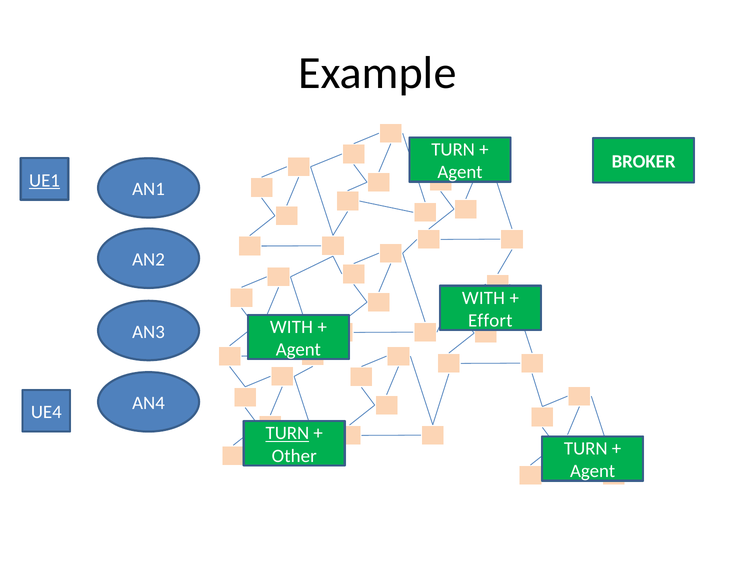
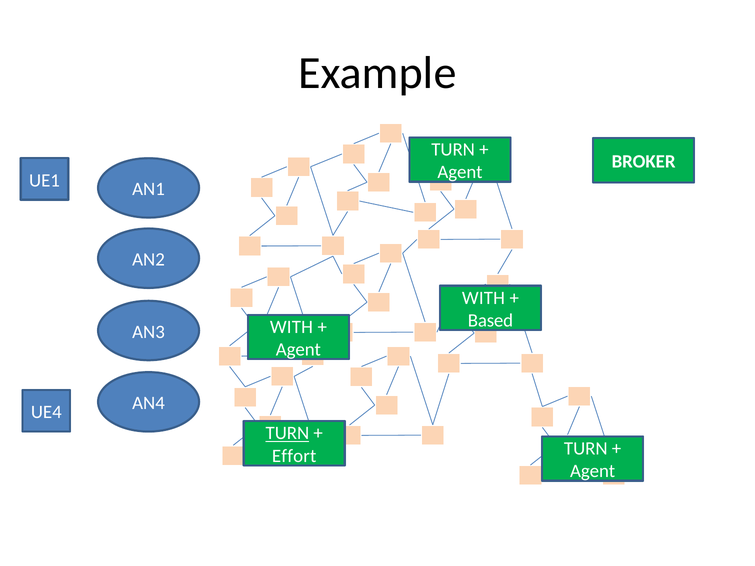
UE1 underline: present -> none
Effort: Effort -> Based
Other: Other -> Effort
